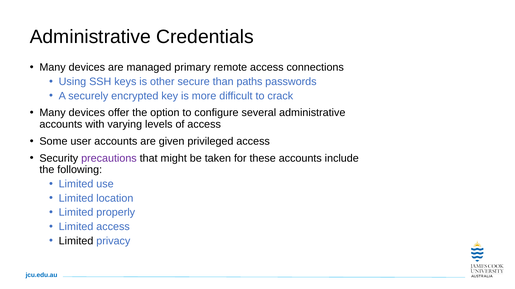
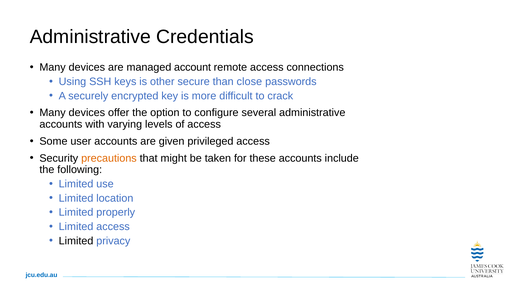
primary: primary -> account
paths: paths -> close
precautions colour: purple -> orange
